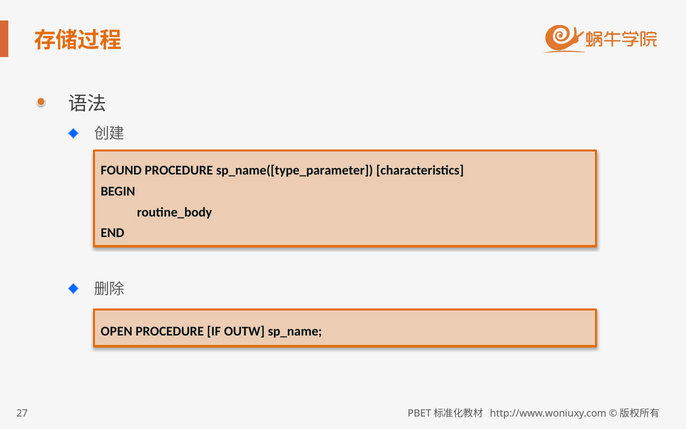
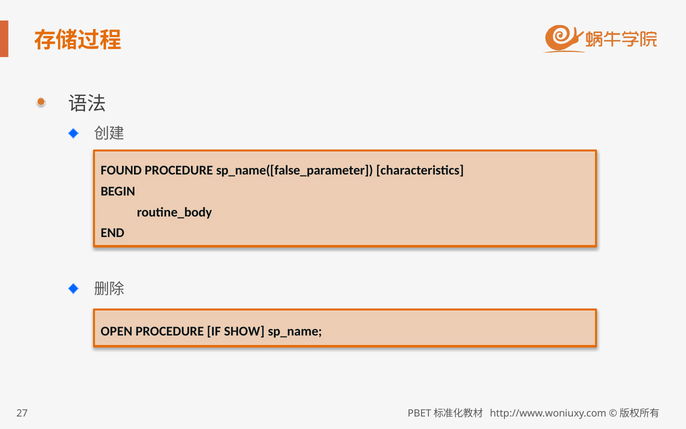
sp_name([type_parameter: sp_name([type_parameter -> sp_name([false_parameter
OUTW: OUTW -> SHOW
